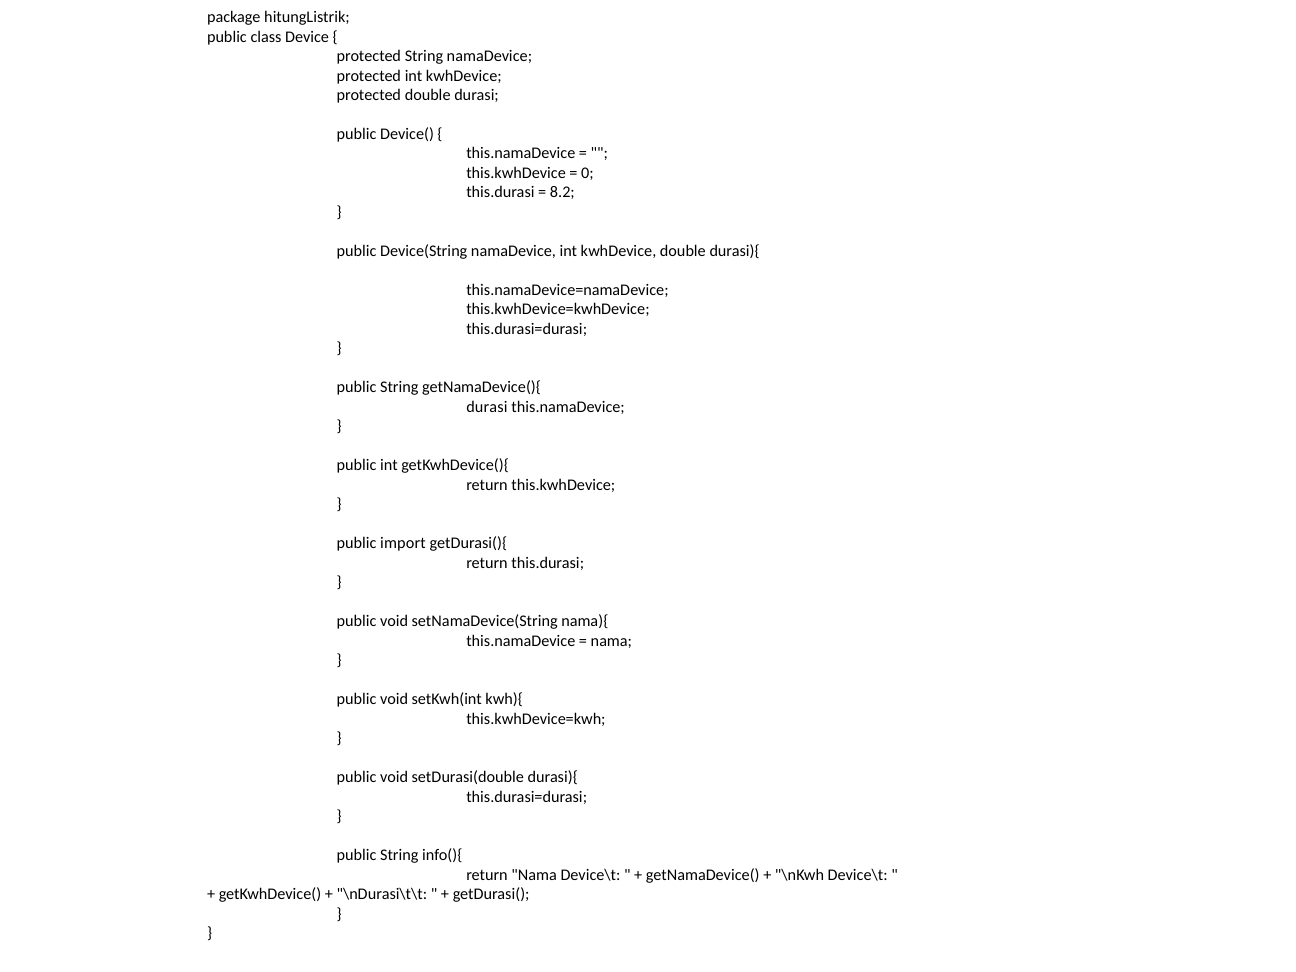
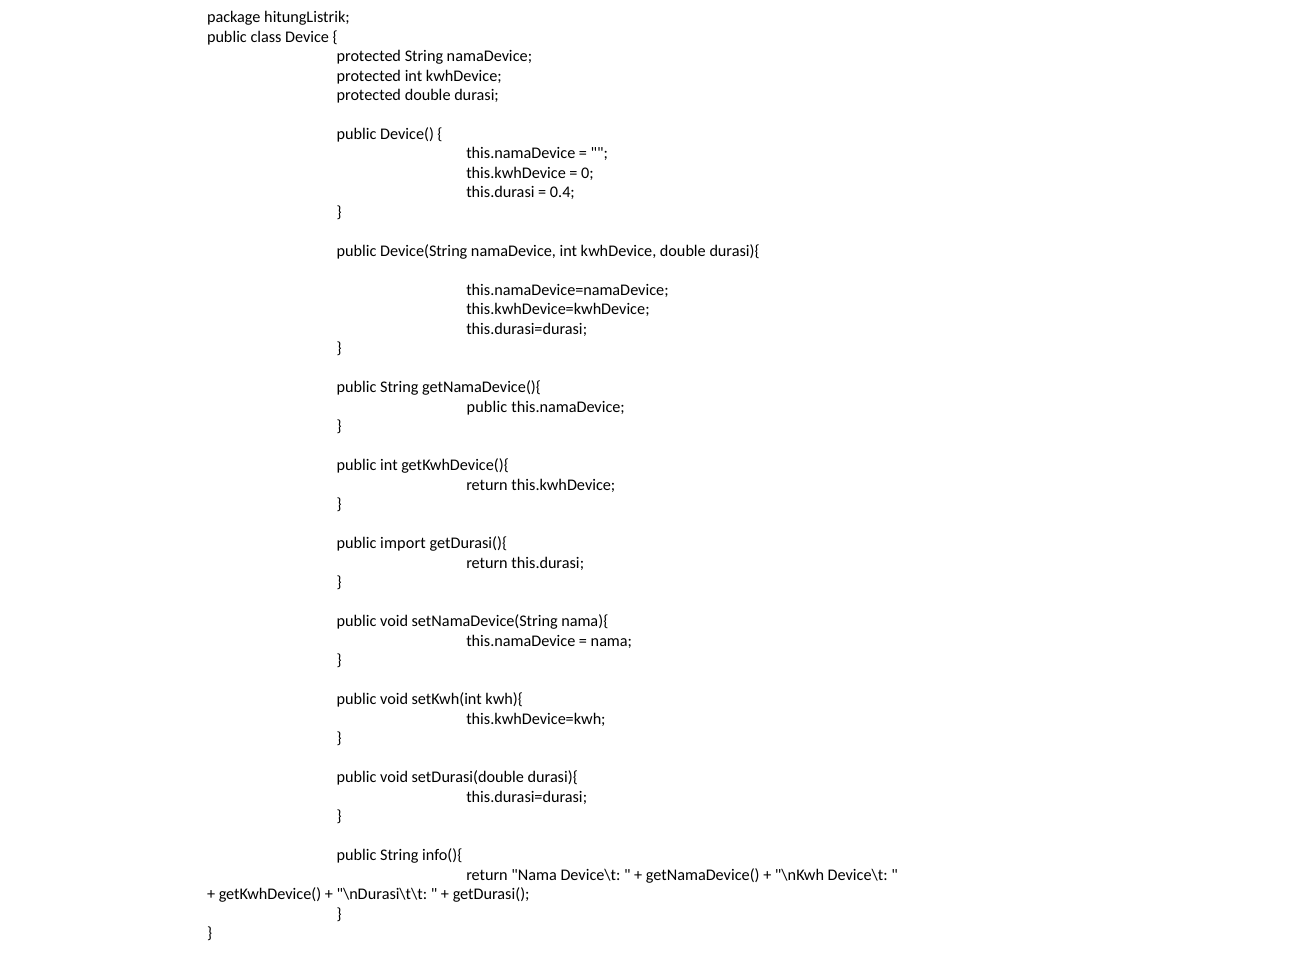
8.2: 8.2 -> 0.4
durasi at (487, 407): durasi -> public
